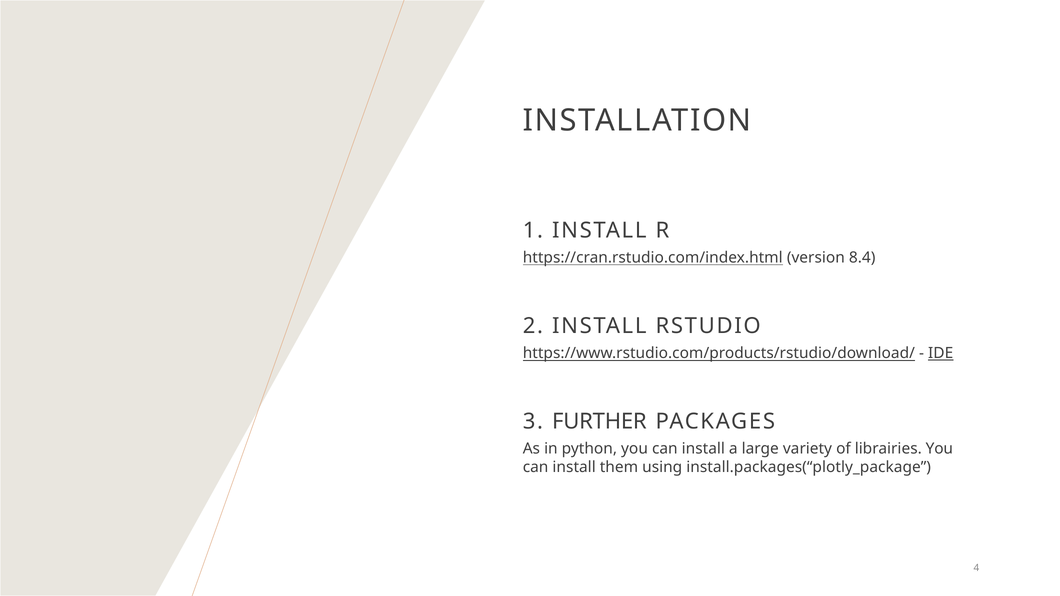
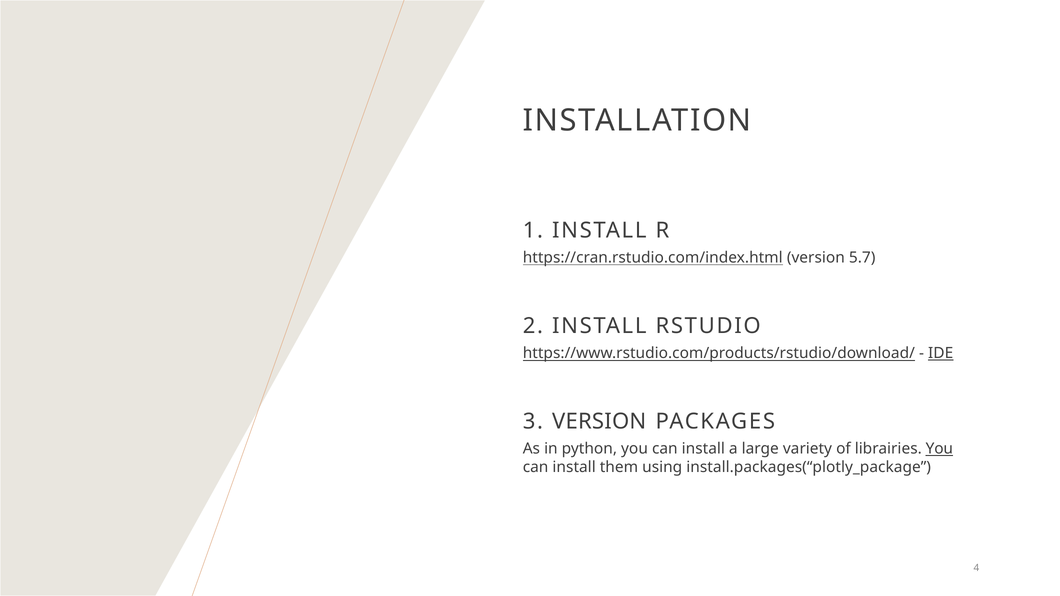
8.4: 8.4 -> 5.7
3 FURTHER: FURTHER -> VERSION
You at (939, 449) underline: none -> present
